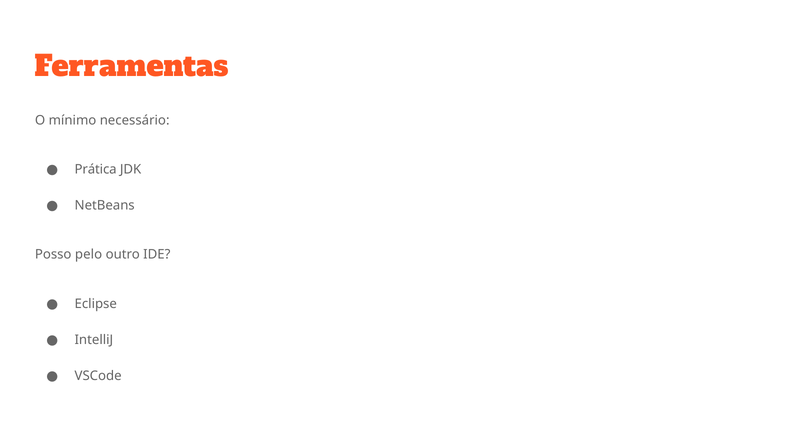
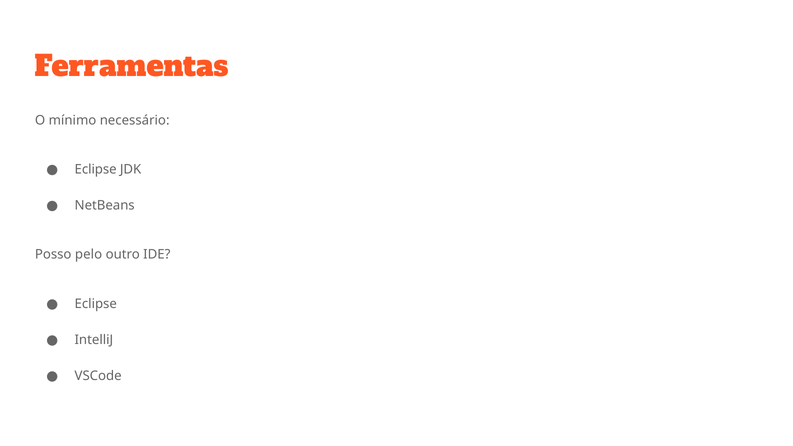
Prática at (96, 170): Prática -> Eclipse
